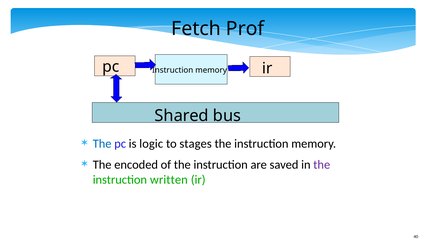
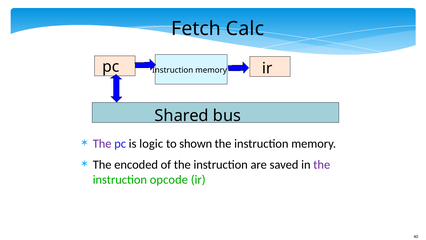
Prof: Prof -> Calc
The at (102, 143) colour: blue -> purple
stages: stages -> shown
written: written -> opcode
